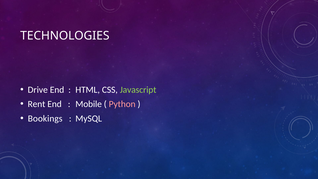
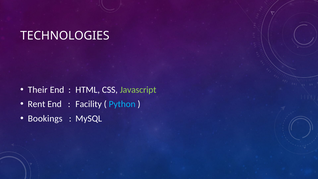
Drive: Drive -> Their
Mobile: Mobile -> Facility
Python colour: pink -> light blue
